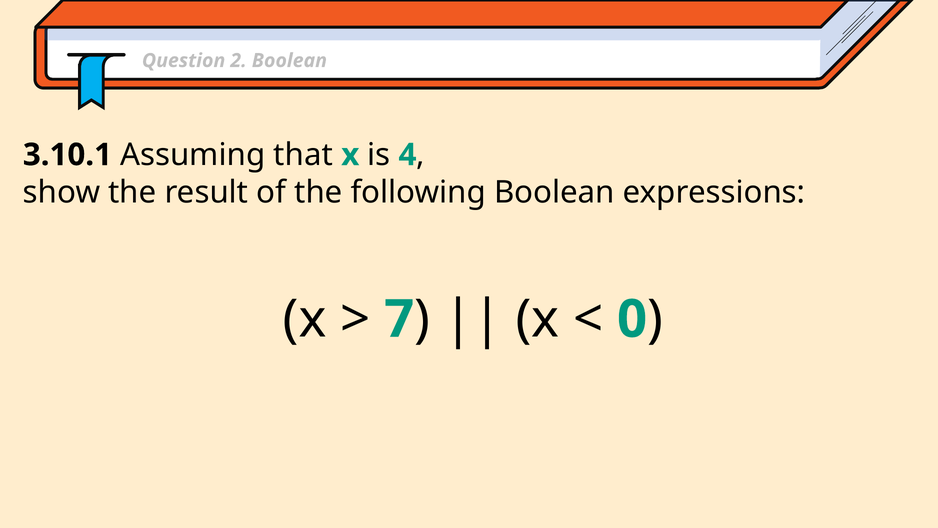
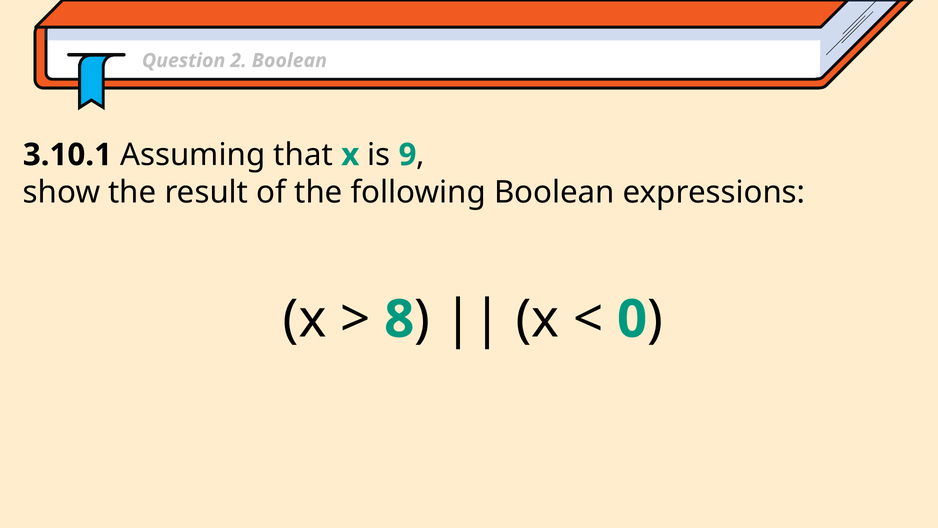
4: 4 -> 9
7: 7 -> 8
